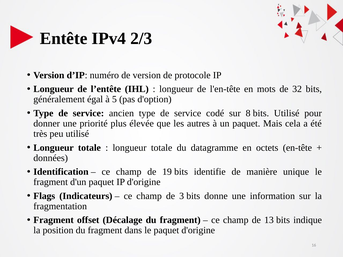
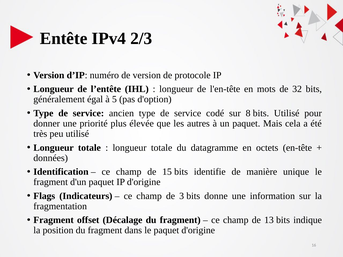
19: 19 -> 15
